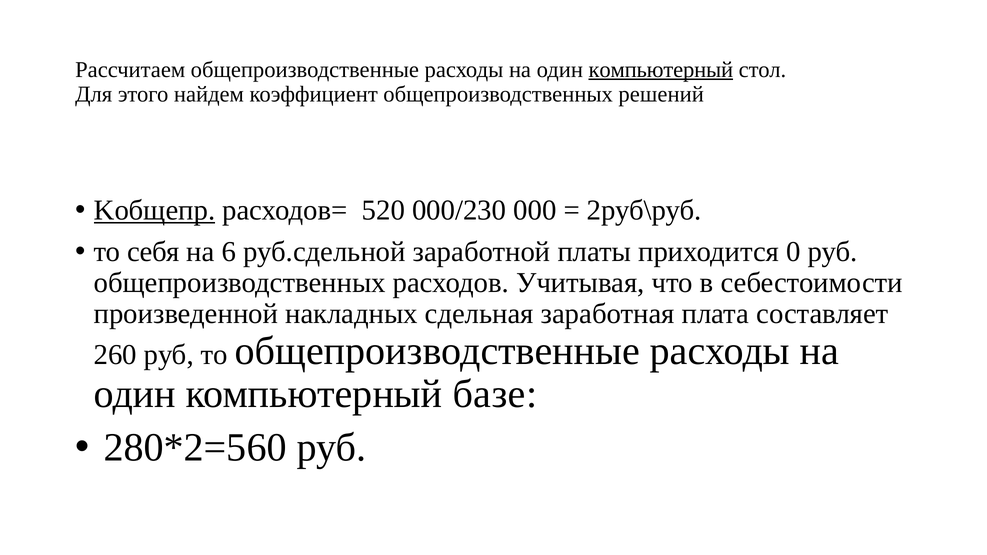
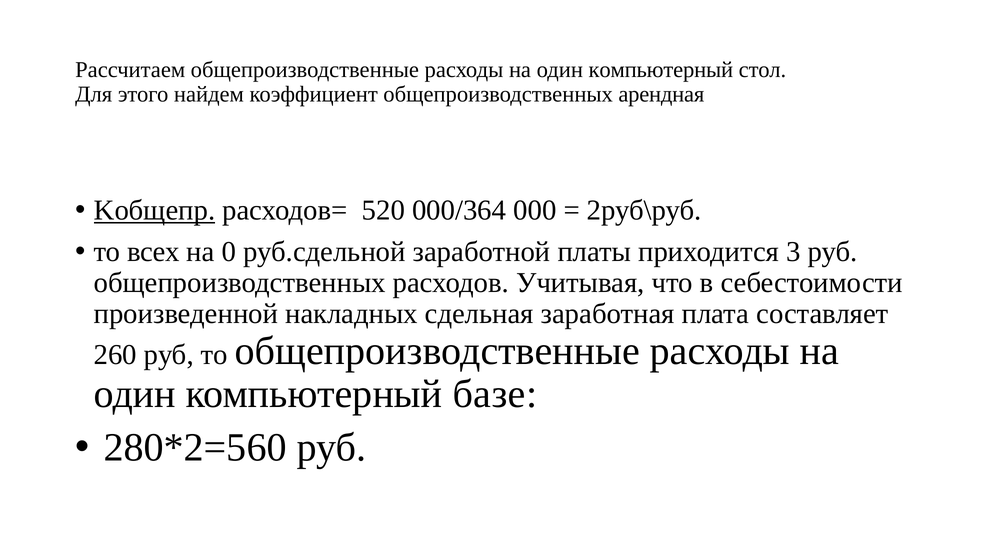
компьютерный at (661, 70) underline: present -> none
решений: решений -> арендная
000/230: 000/230 -> 000/364
себя: себя -> всех
6: 6 -> 0
0: 0 -> 3
